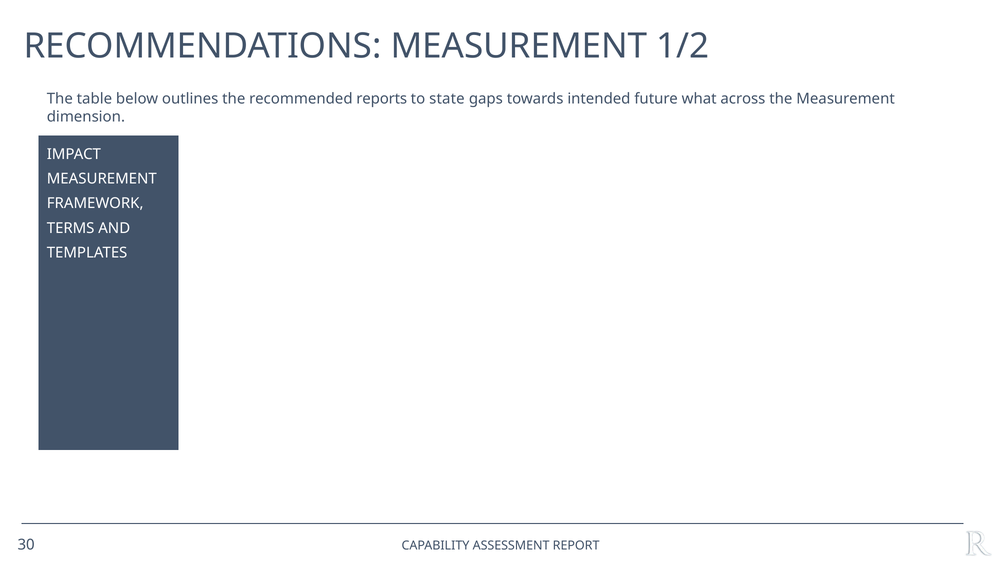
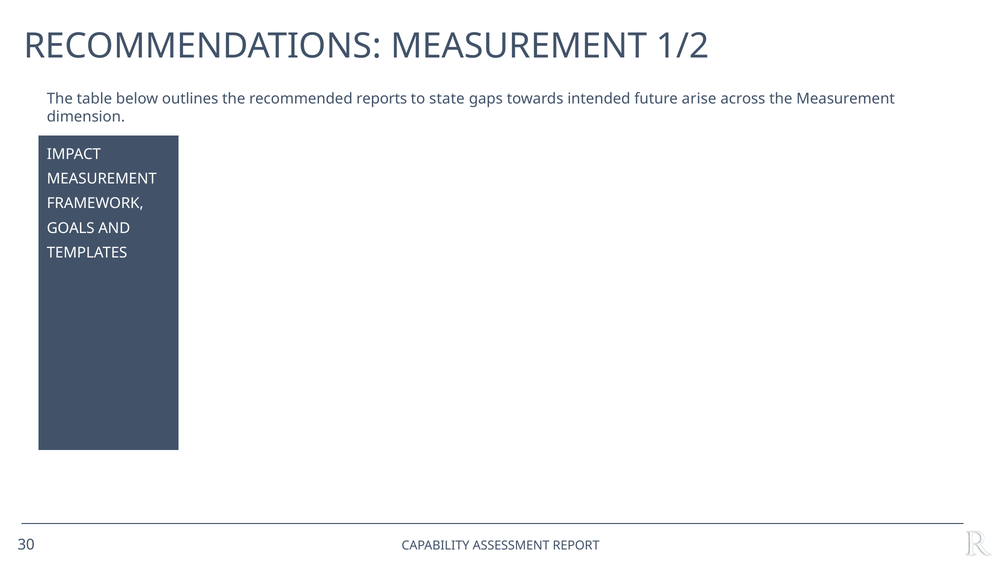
what: what -> arise
TERMS: TERMS -> GOALS
